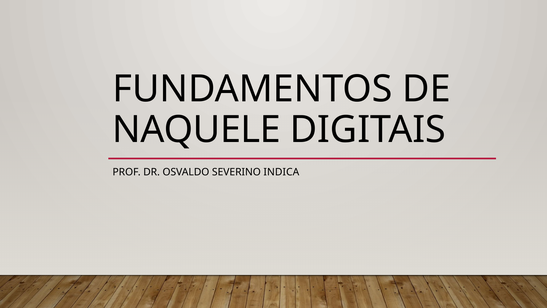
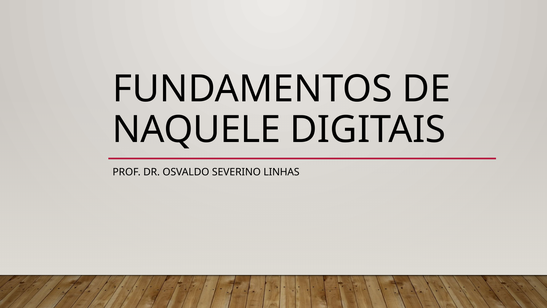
INDICA: INDICA -> LINHAS
